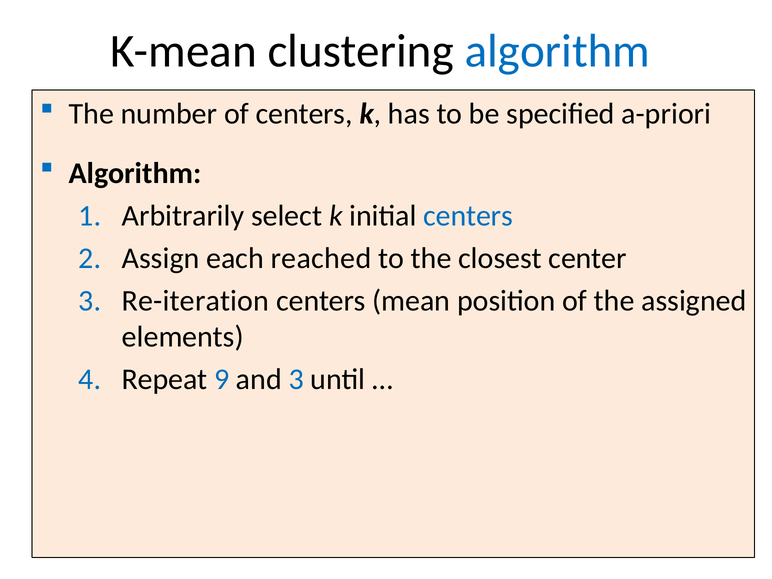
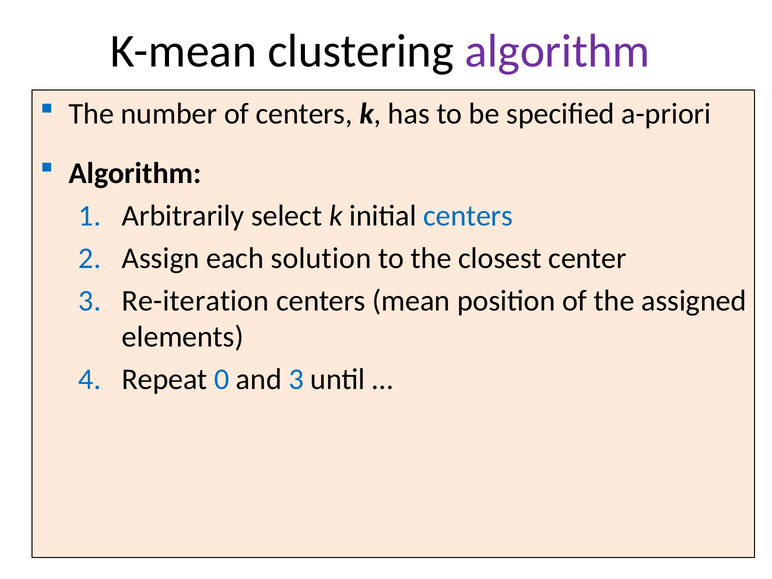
algorithm at (557, 51) colour: blue -> purple
reached: reached -> solution
9: 9 -> 0
